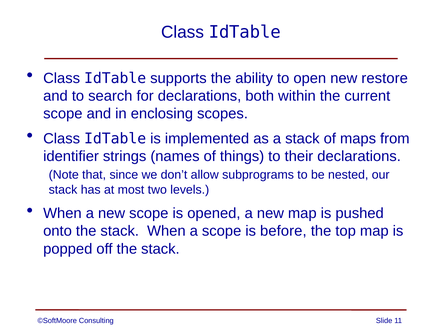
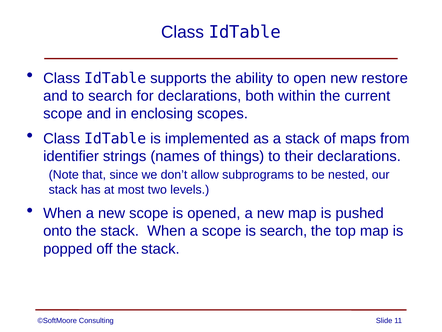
is before: before -> search
